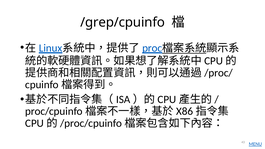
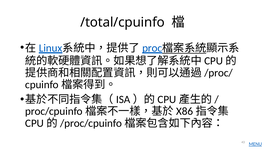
/grep/cpuinfo: /grep/cpuinfo -> /total/cpuinfo
